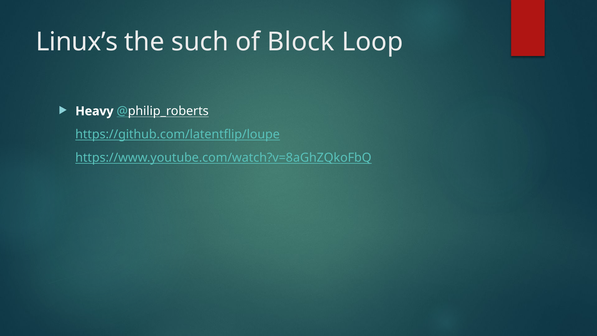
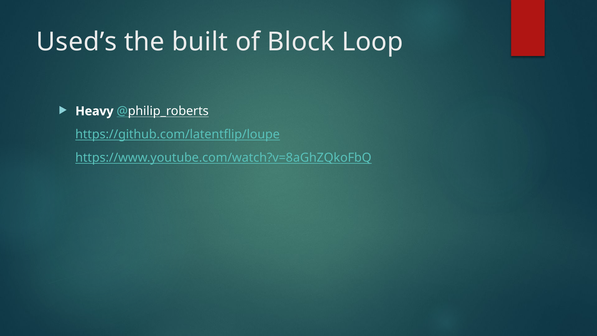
Linux’s: Linux’s -> Used’s
such: such -> built
